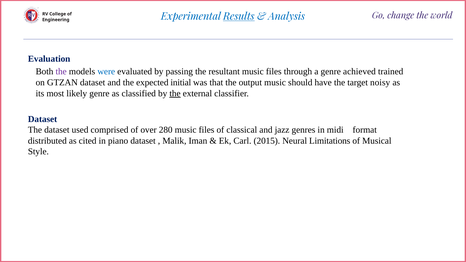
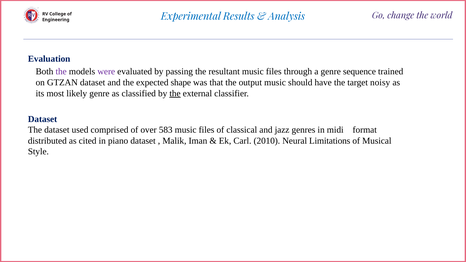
Results underline: present -> none
were colour: blue -> purple
achieved: achieved -> sequence
initial: initial -> shape
280: 280 -> 583
2015: 2015 -> 2010
